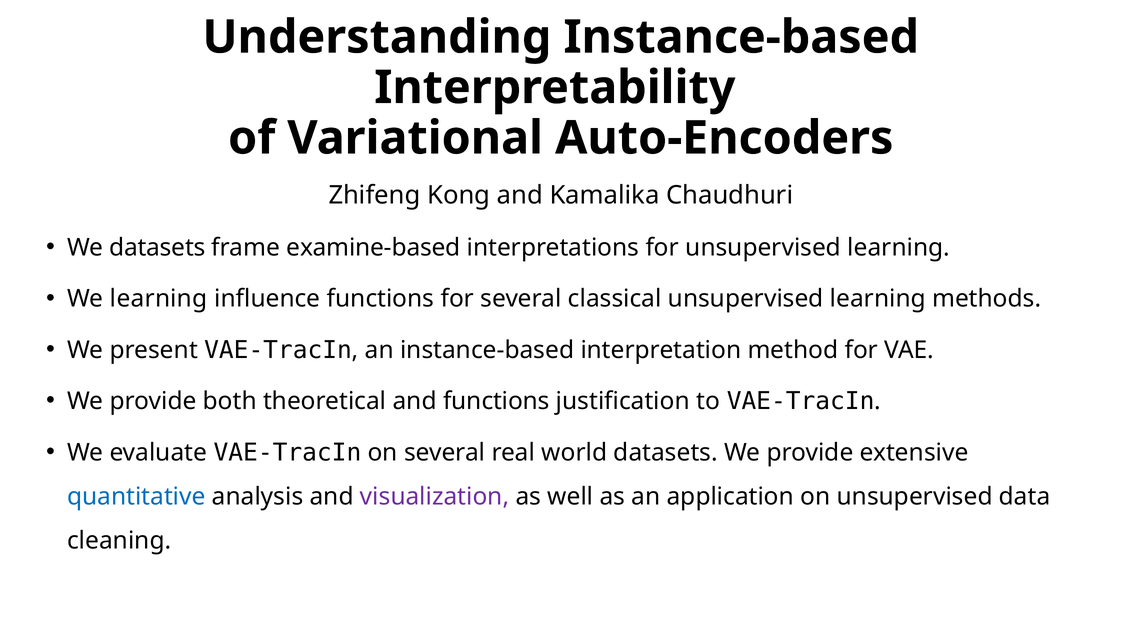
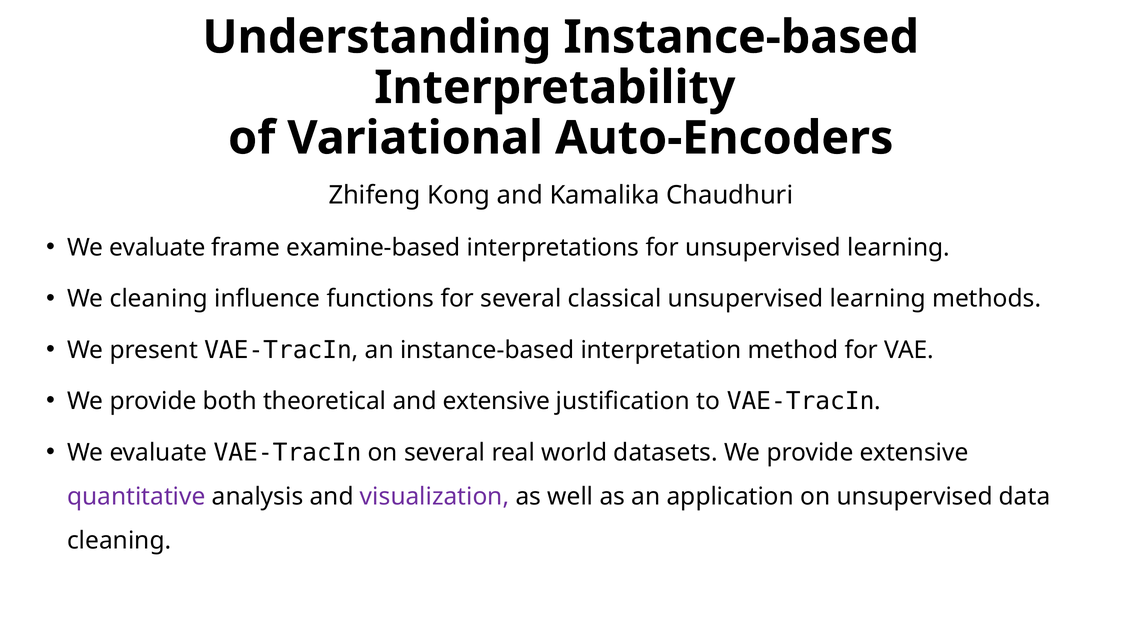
datasets at (157, 248): datasets -> evaluate
We learning: learning -> cleaning
and functions: functions -> extensive
quantitative colour: blue -> purple
